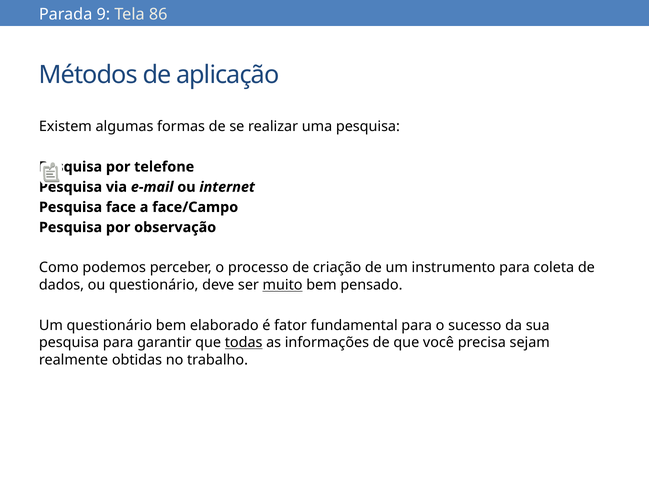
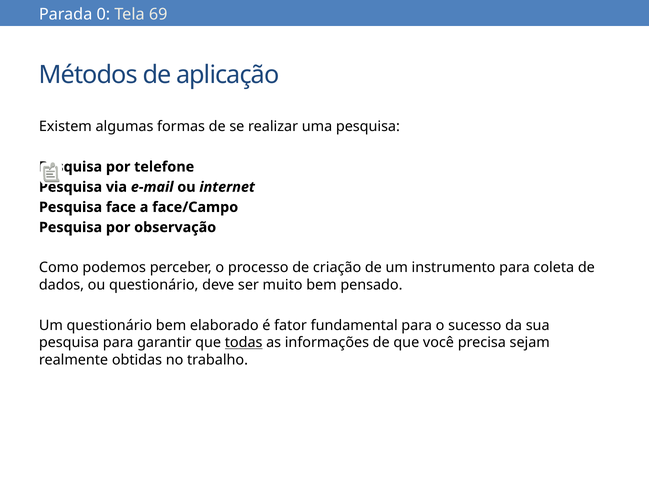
9: 9 -> 0
86: 86 -> 69
muito underline: present -> none
